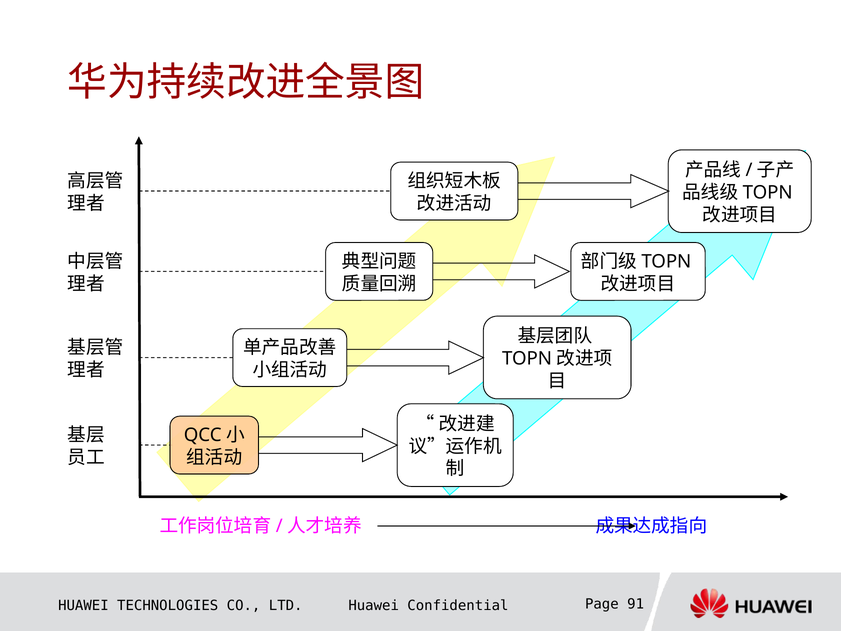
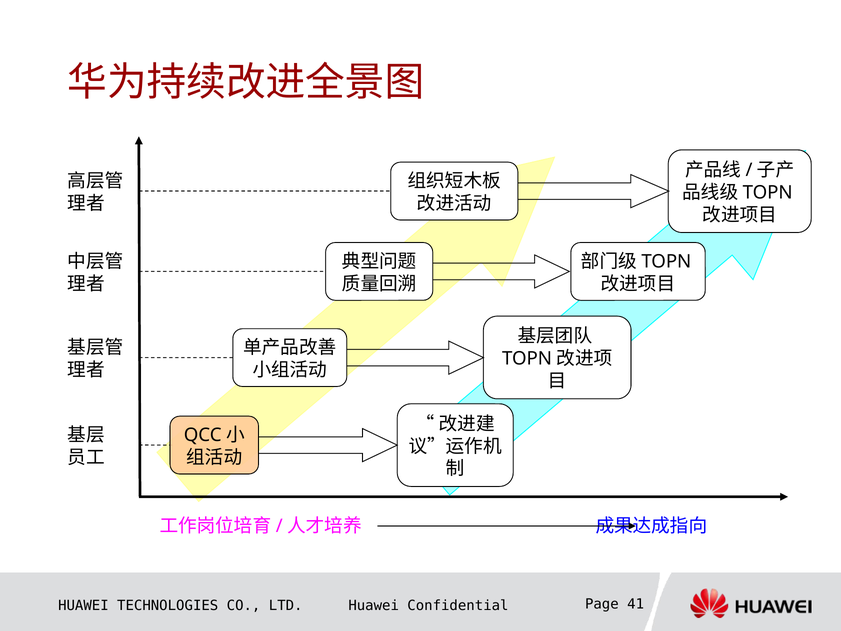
91: 91 -> 41
